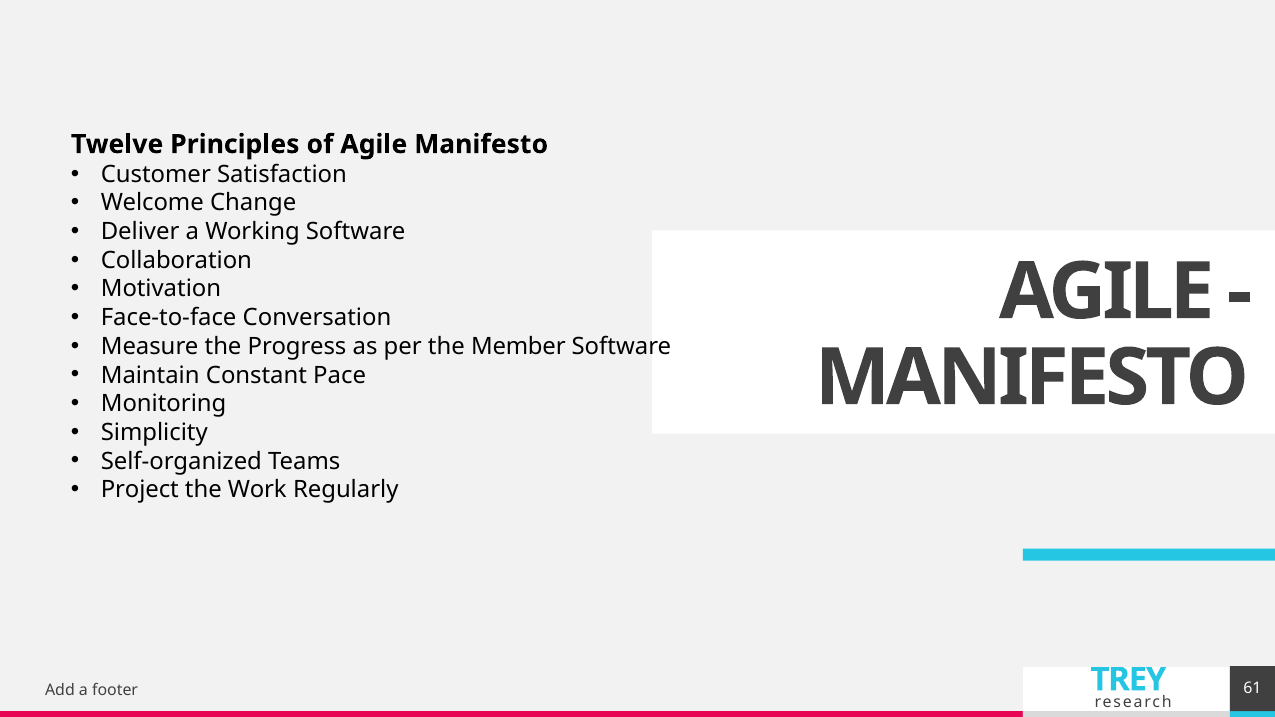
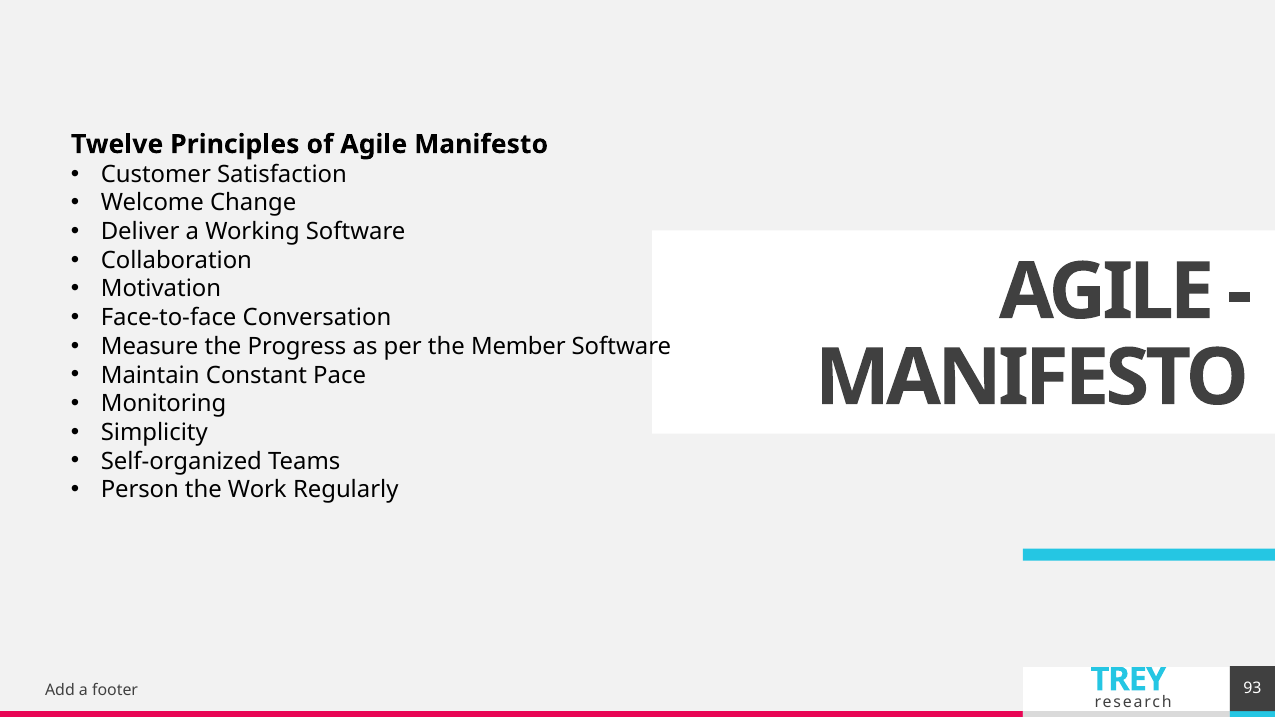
Project: Project -> Person
61: 61 -> 93
